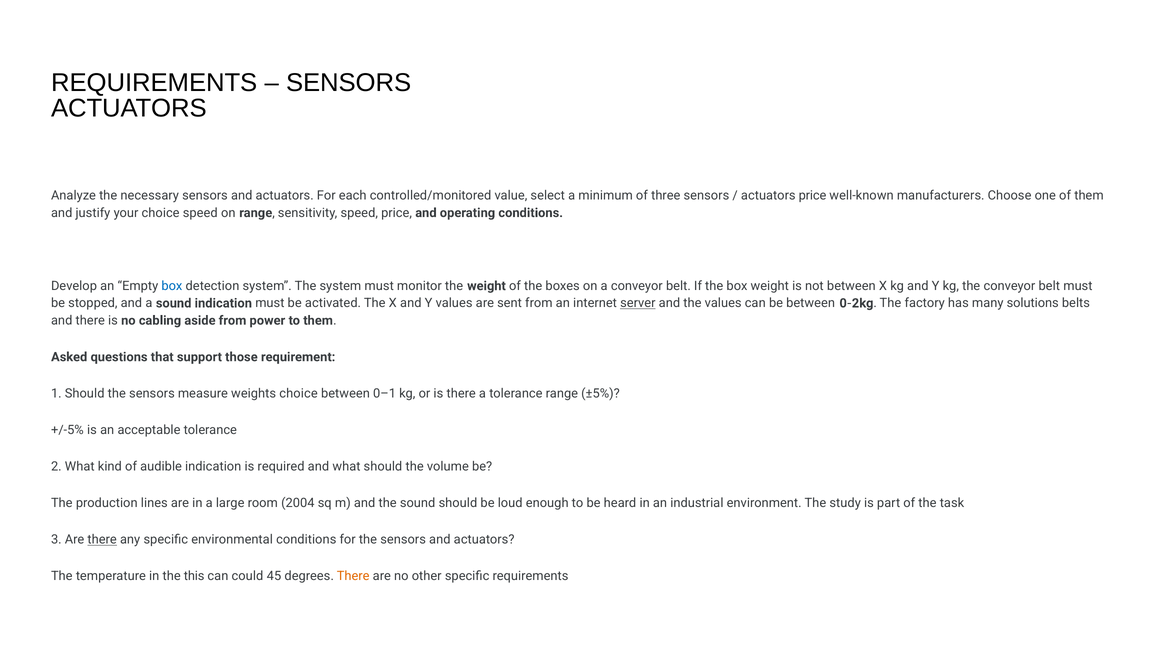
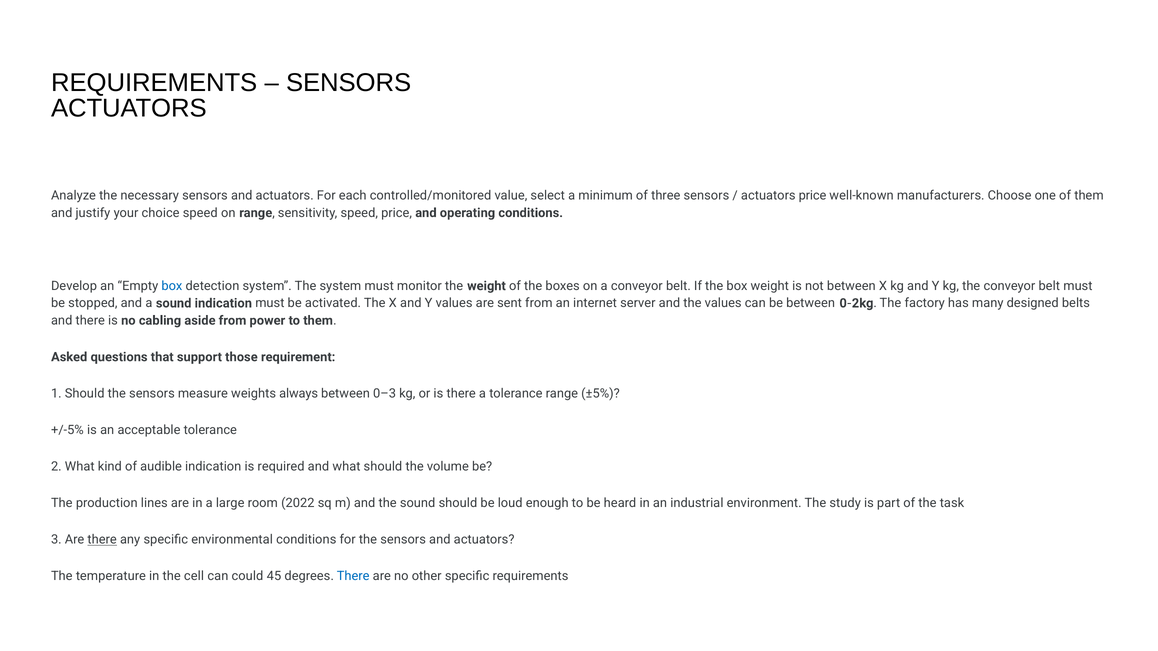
server underline: present -> none
solutions: solutions -> designed
weights choice: choice -> always
0–1: 0–1 -> 0–3
2004: 2004 -> 2022
this: this -> cell
There at (353, 577) colour: orange -> blue
